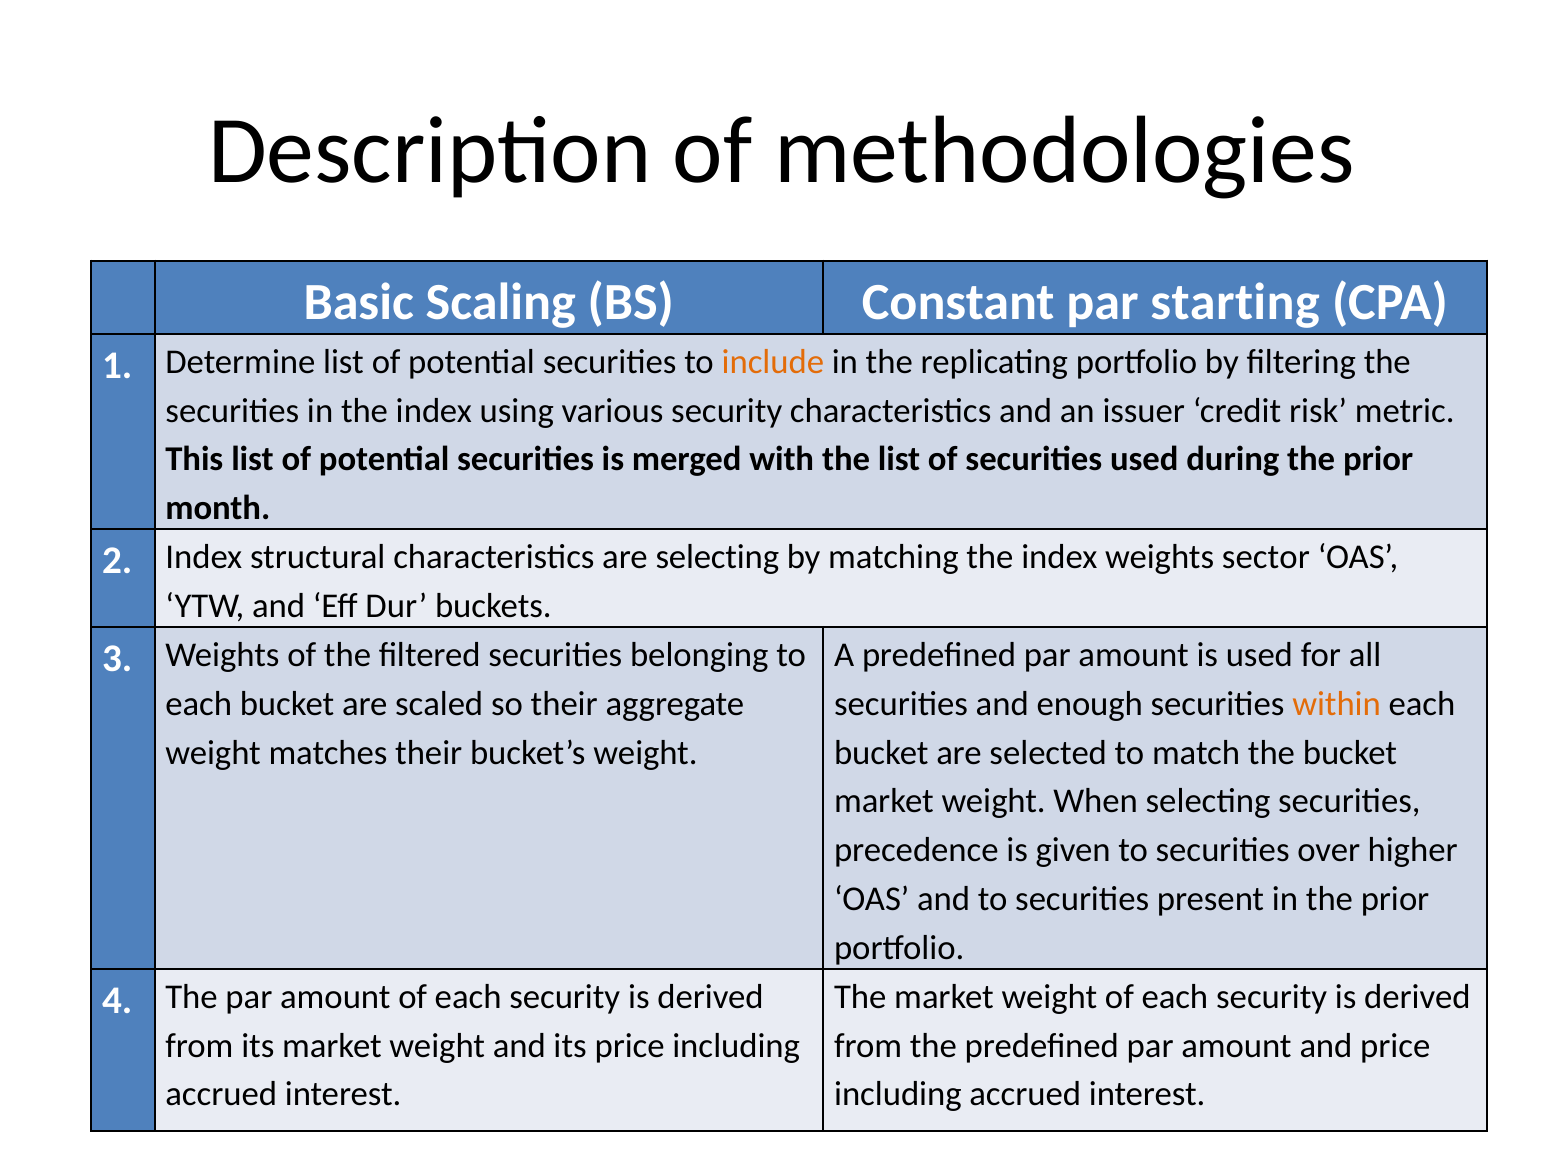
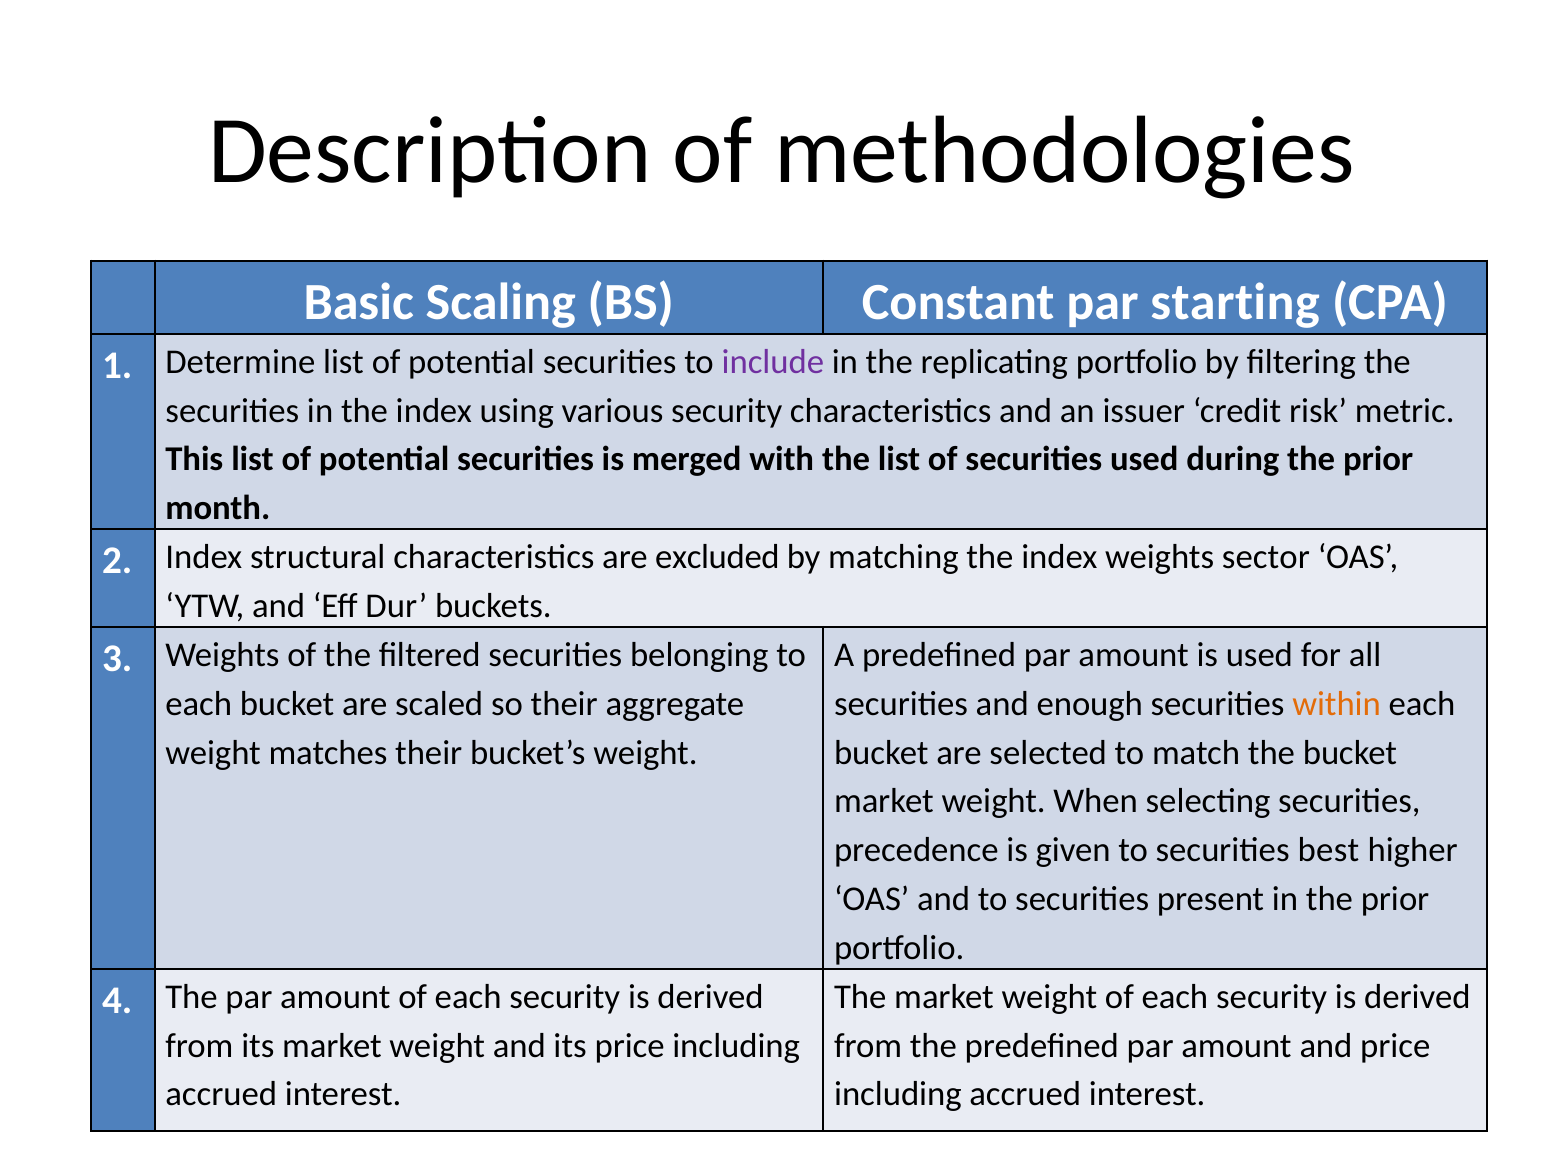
include colour: orange -> purple
are selecting: selecting -> excluded
over: over -> best
